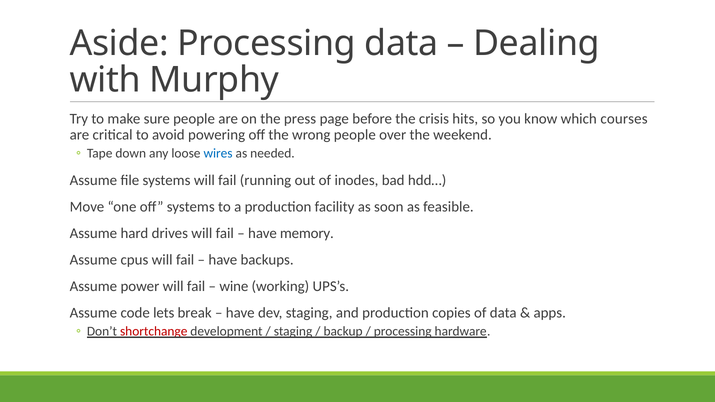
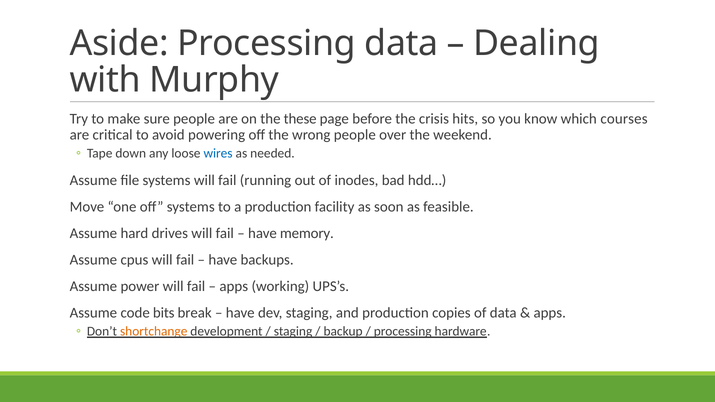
press: press -> these
wine at (234, 287): wine -> apps
lets: lets -> bits
shortchange colour: red -> orange
